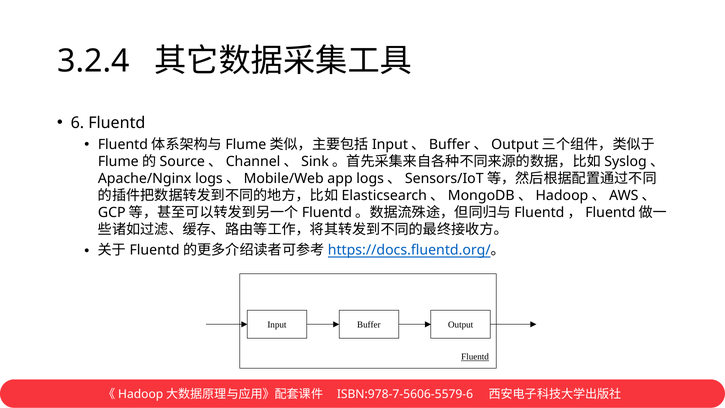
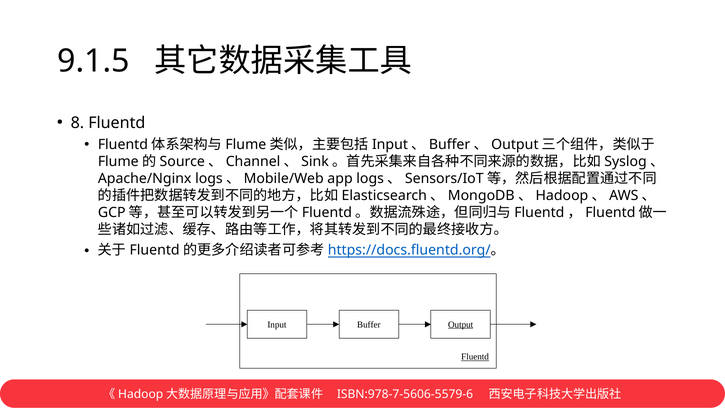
3.2.4: 3.2.4 -> 9.1.5
6: 6 -> 8
Output underline: none -> present
